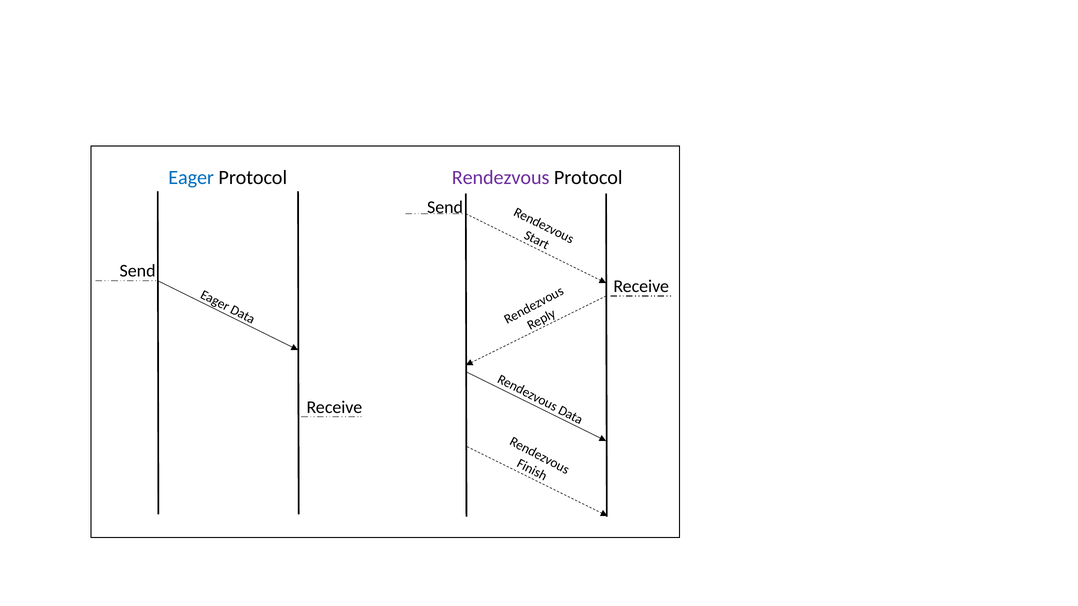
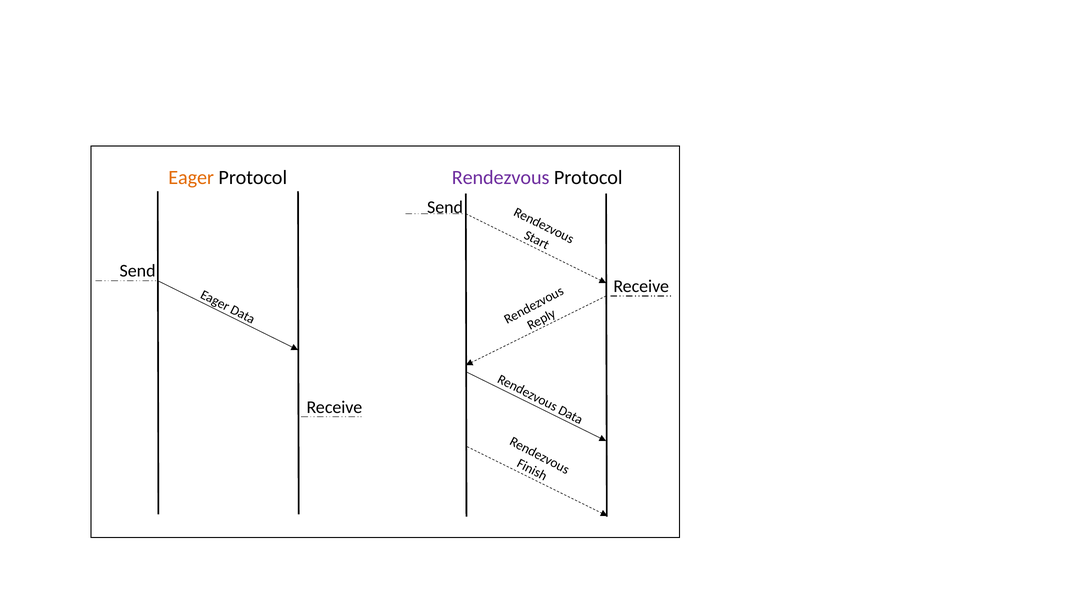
Eager colour: blue -> orange
